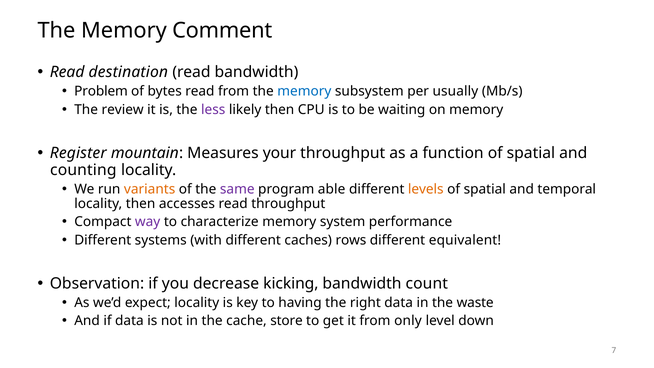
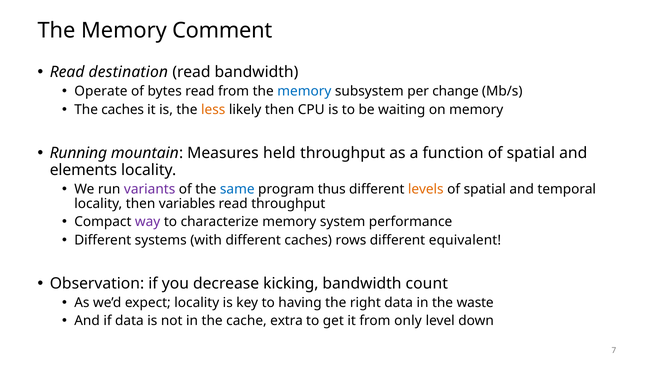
Problem: Problem -> Operate
usually: usually -> change
The review: review -> caches
less colour: purple -> orange
Register: Register -> Running
your: your -> held
counting: counting -> elements
variants colour: orange -> purple
same colour: purple -> blue
able: able -> thus
accesses: accesses -> variables
store: store -> extra
